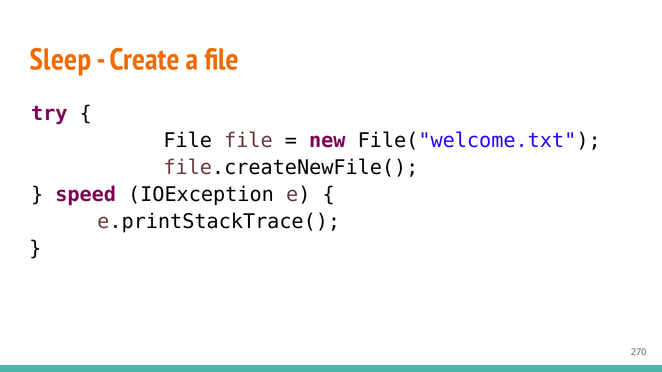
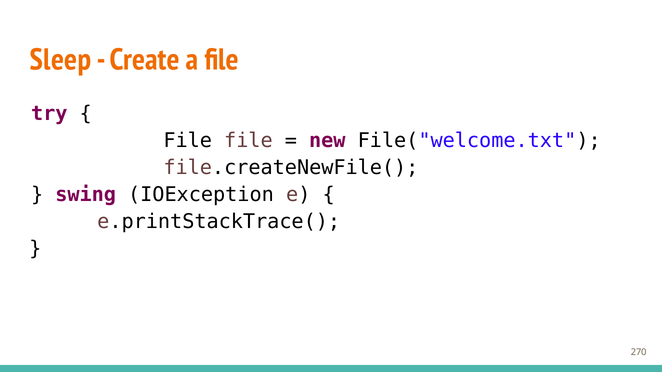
speed: speed -> swing
